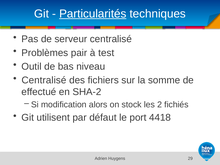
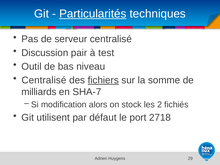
Problèmes: Problèmes -> Discussion
fichiers underline: none -> present
effectué: effectué -> milliards
SHA-2: SHA-2 -> SHA-7
4418: 4418 -> 2718
